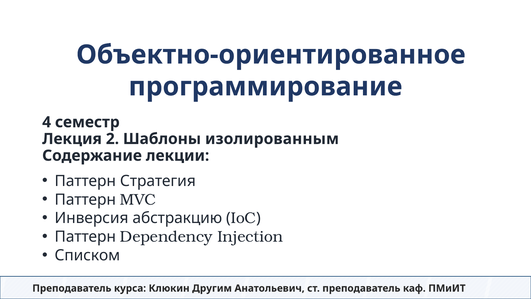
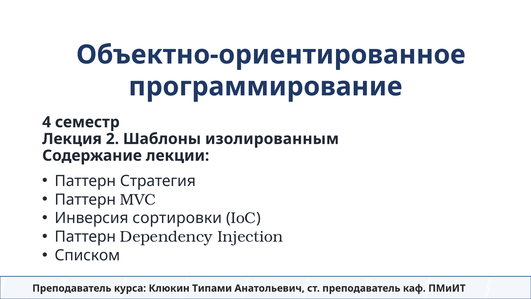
абстракцию: абстракцию -> сортировки
Другим: Другим -> Типами
